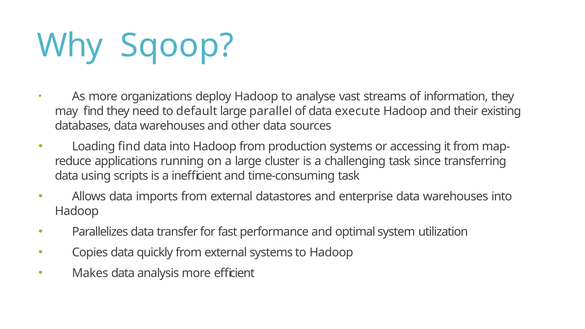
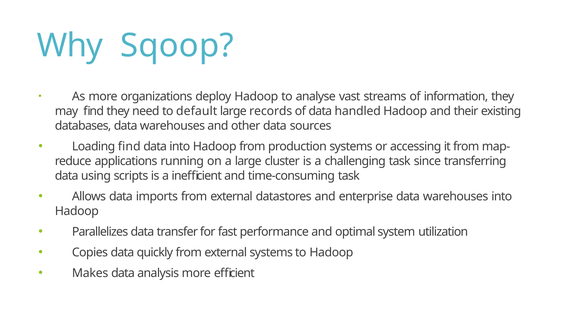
parallel: parallel -> records
execute: execute -> handled
